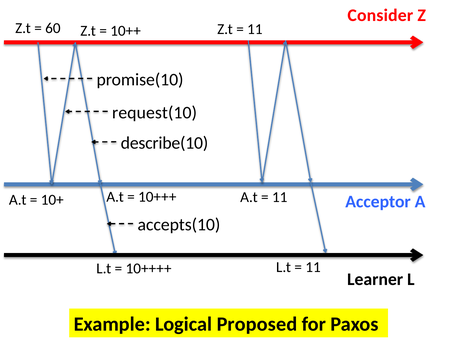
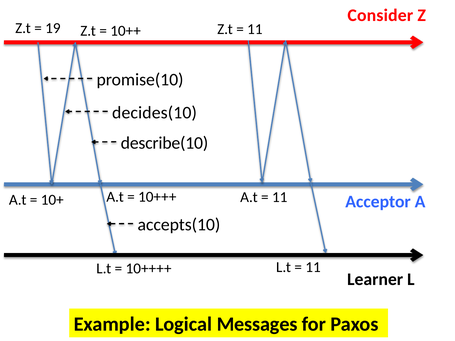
60: 60 -> 19
request(10: request(10 -> decides(10
Proposed: Proposed -> Messages
